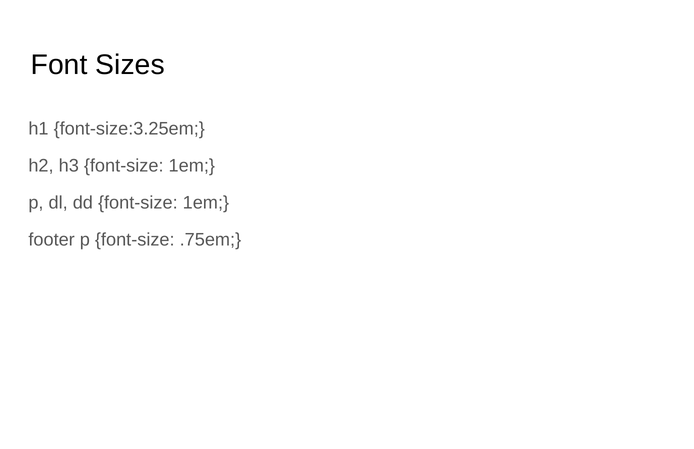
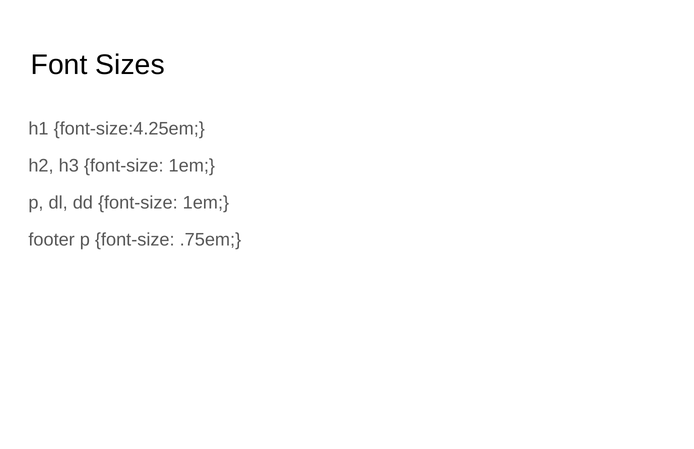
font-size:3.25em: font-size:3.25em -> font-size:4.25em
